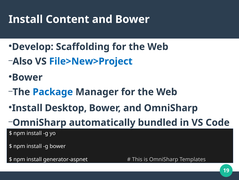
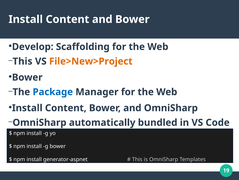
Also at (23, 61): Also -> This
File>New>Project colour: blue -> orange
Desktop at (66, 108): Desktop -> Content
